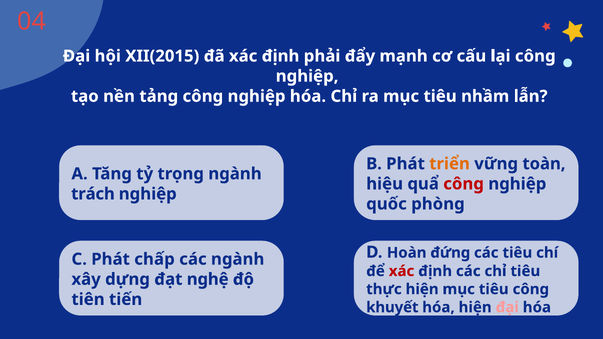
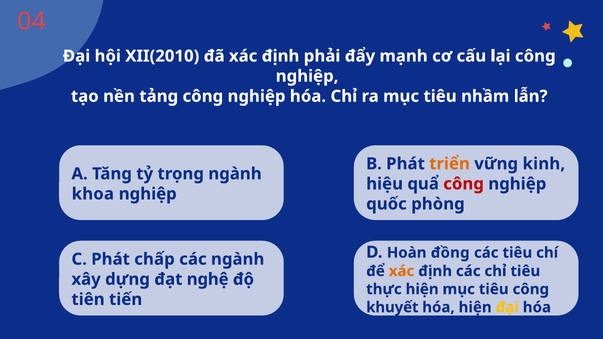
XII(2015: XII(2015 -> XII(2010
toàn: toàn -> kinh
trách: trách -> khoa
đứng: đứng -> đồng
xác at (402, 271) colour: red -> orange
đại at (507, 307) colour: pink -> yellow
